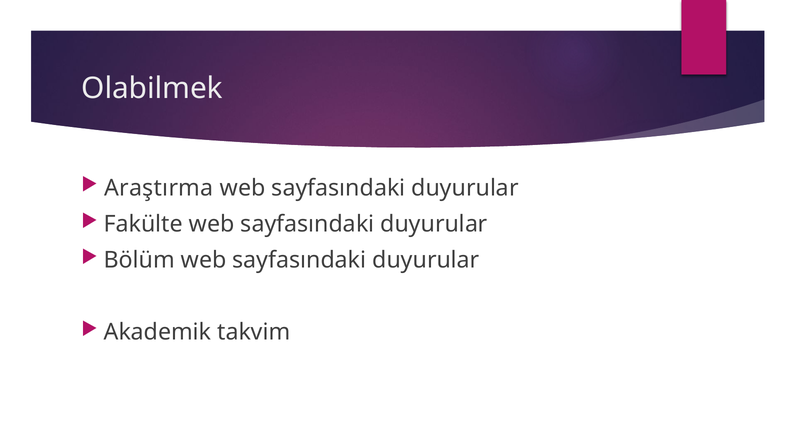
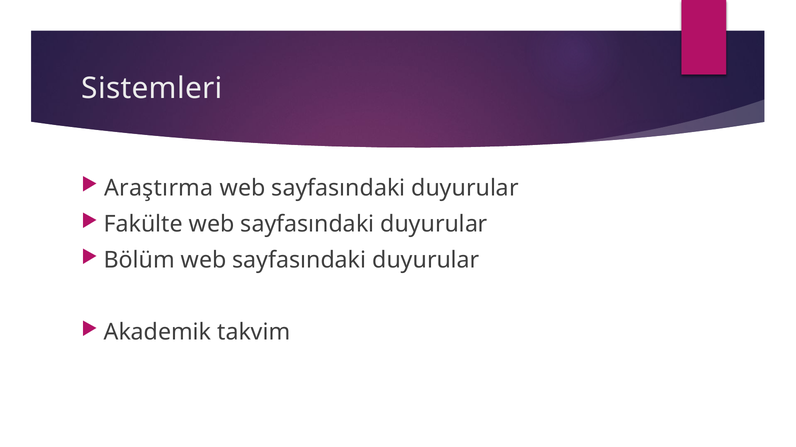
Olabilmek: Olabilmek -> Sistemleri
